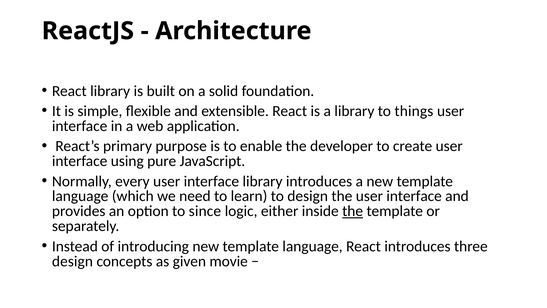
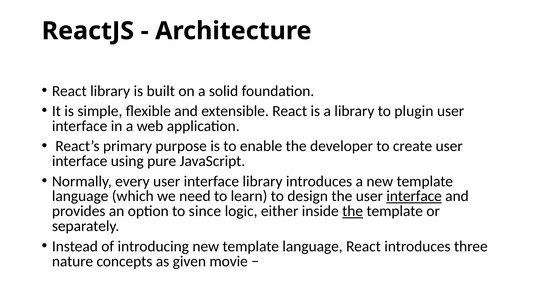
things: things -> plugin
interface at (414, 196) underline: none -> present
design at (72, 261): design -> nature
